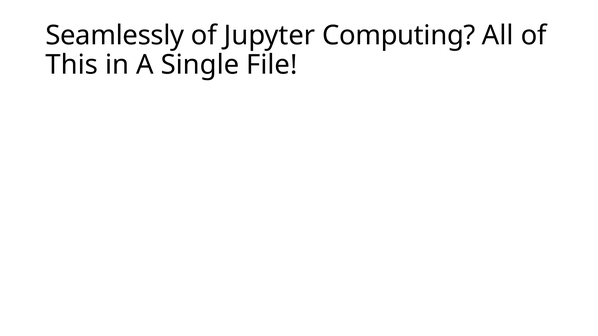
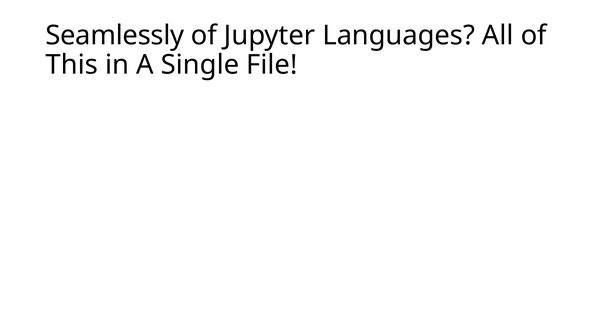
Computing: Computing -> Languages
